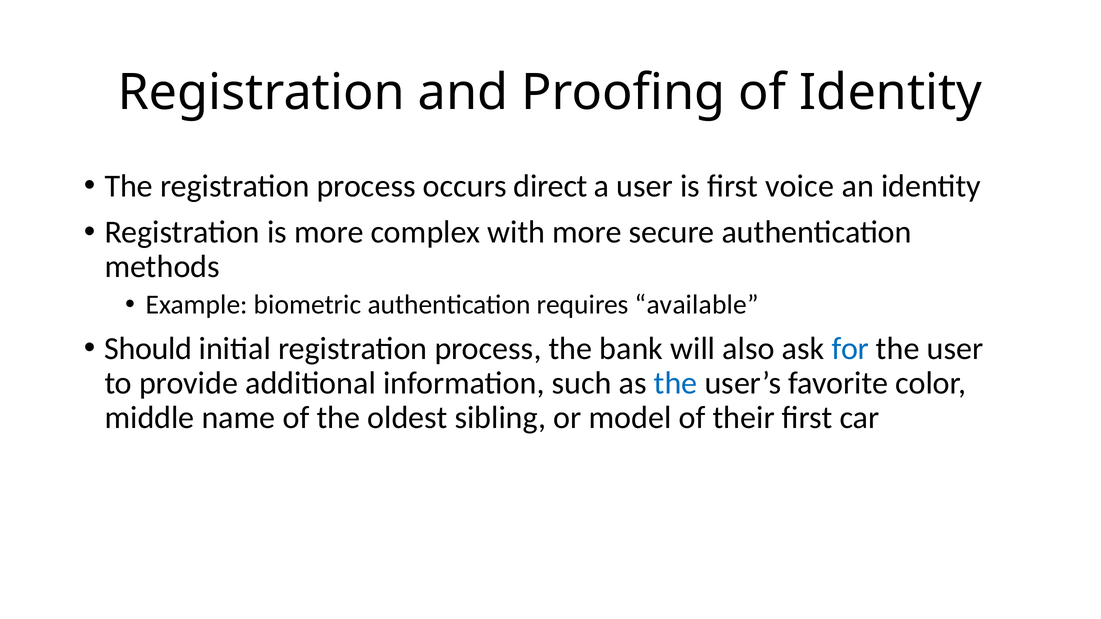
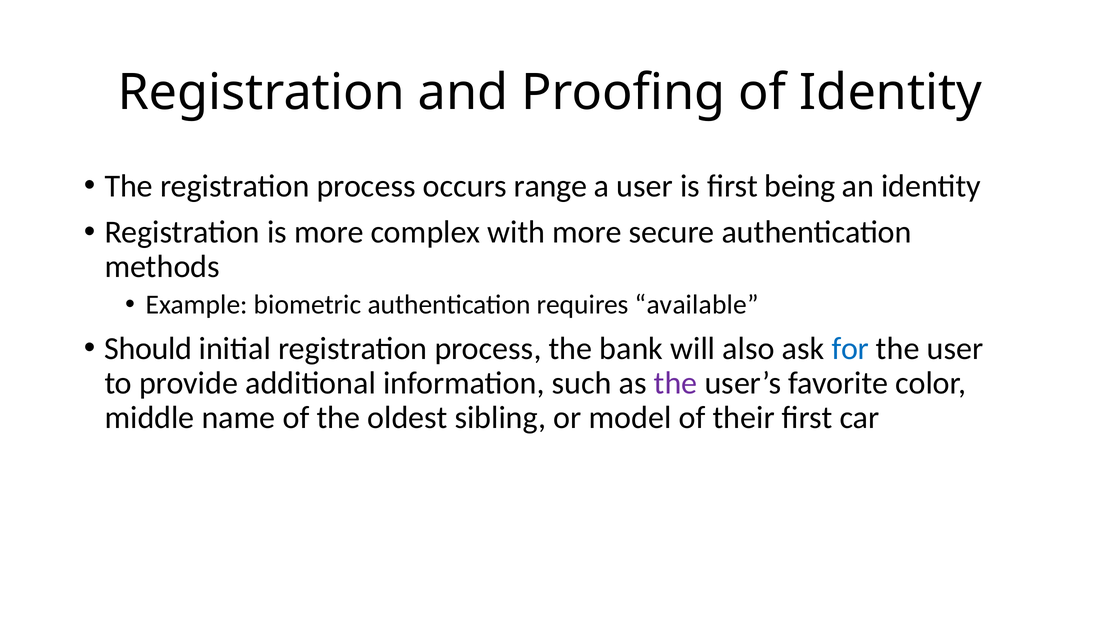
direct: direct -> range
voice: voice -> being
the at (676, 383) colour: blue -> purple
